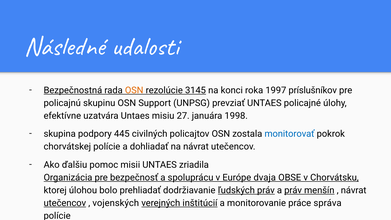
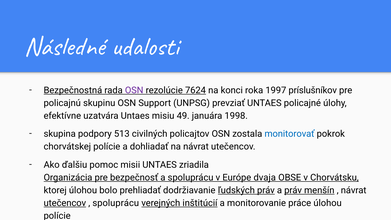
OSN at (134, 90) colour: orange -> purple
3145: 3145 -> 7624
27: 27 -> 49
445: 445 -> 513
vojenských at (116, 203): vojenských -> spoluprácu
práce správa: správa -> úlohou
